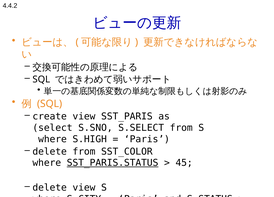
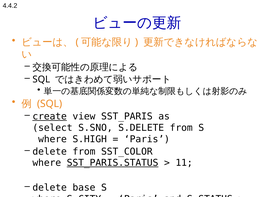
create underline: none -> present
S.SELECT: S.SELECT -> S.DELETE
45: 45 -> 11
delete view: view -> base
